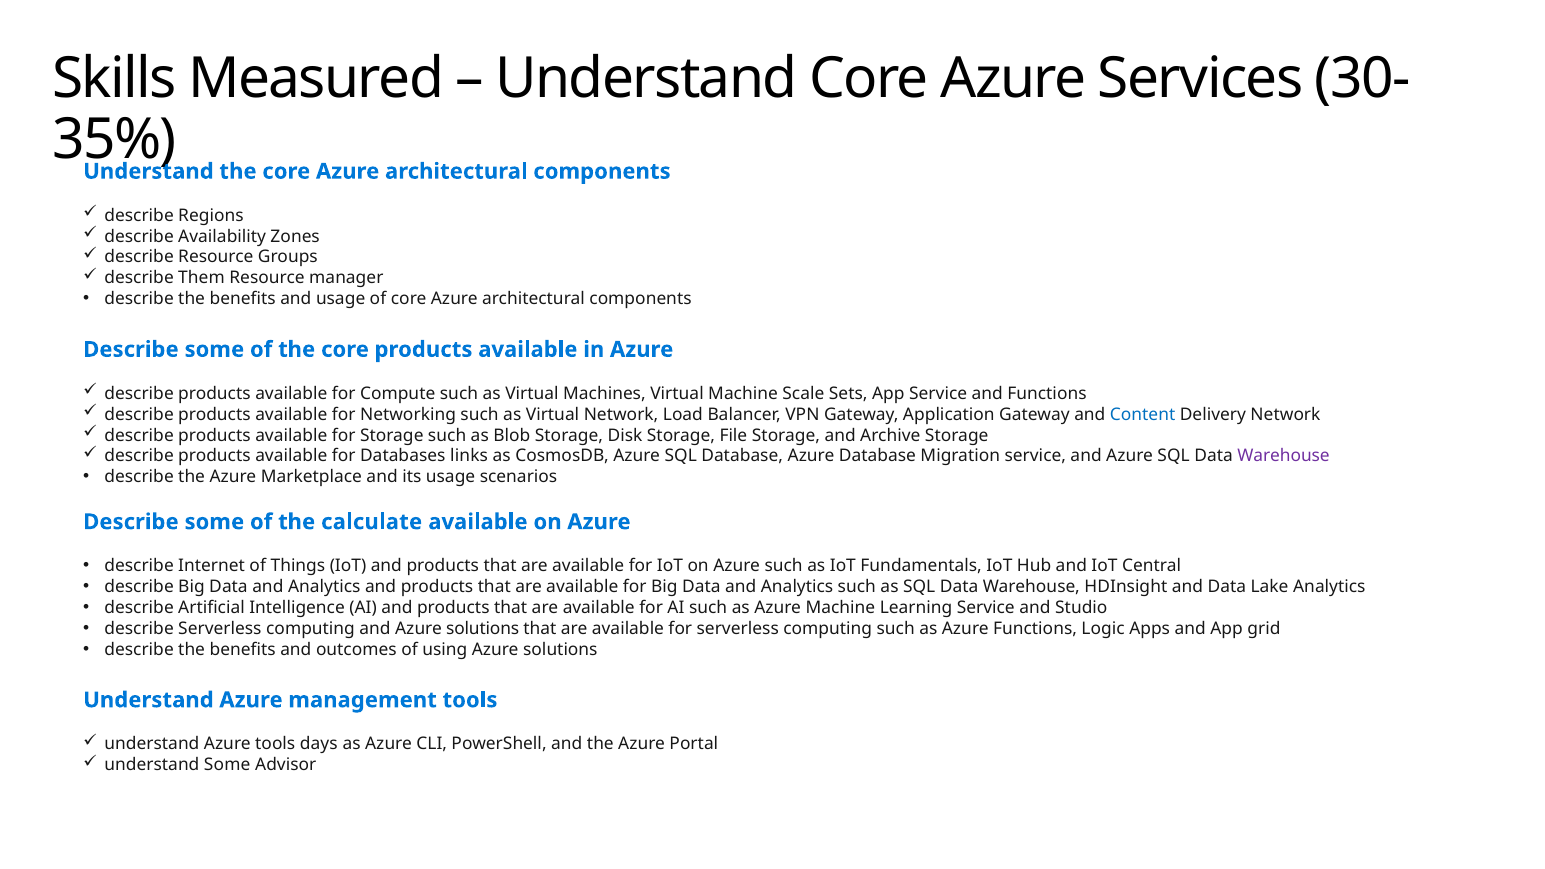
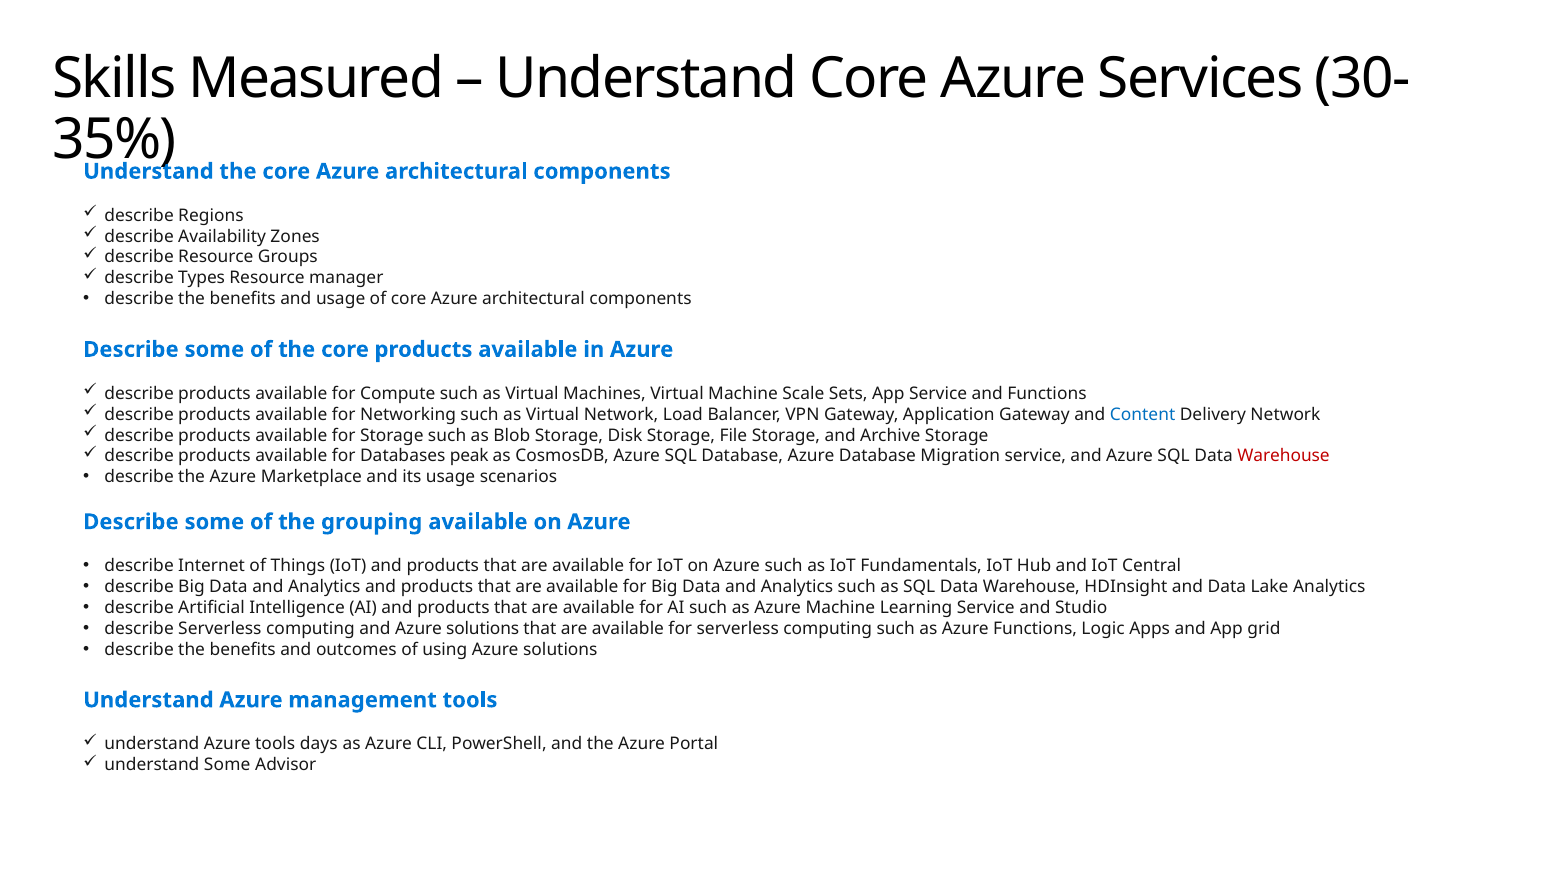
Them: Them -> Types
links: links -> peak
Warehouse at (1283, 456) colour: purple -> red
calculate: calculate -> grouping
